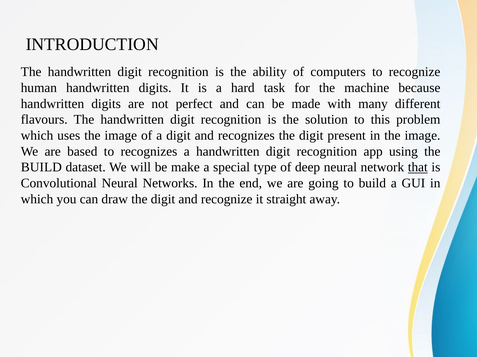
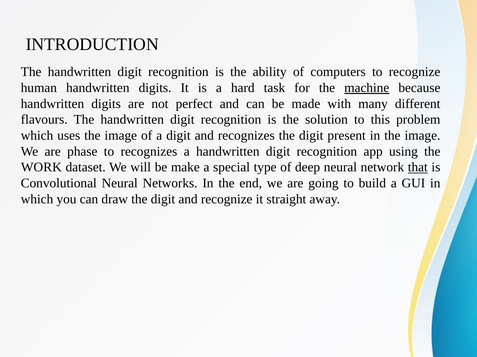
machine underline: none -> present
based: based -> phase
BUILD at (41, 168): BUILD -> WORK
